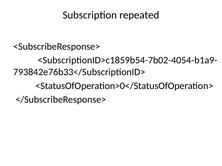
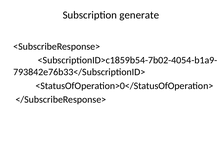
repeated: repeated -> generate
